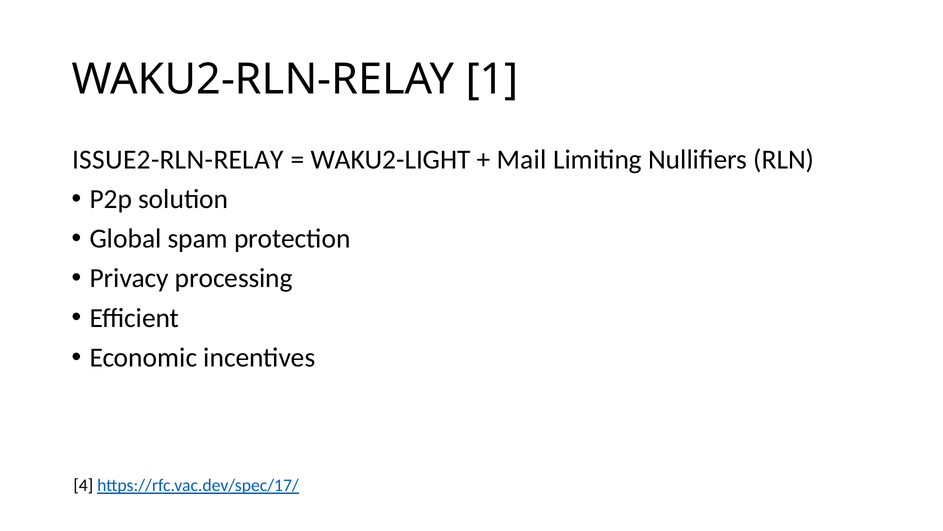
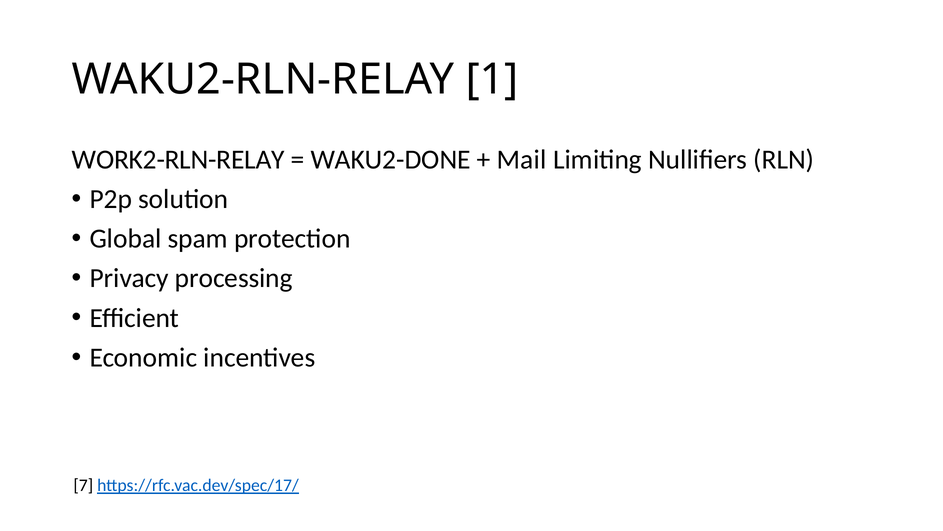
ISSUE2-RLN-RELAY: ISSUE2-RLN-RELAY -> WORK2-RLN-RELAY
WAKU2-LIGHT: WAKU2-LIGHT -> WAKU2-DONE
4: 4 -> 7
